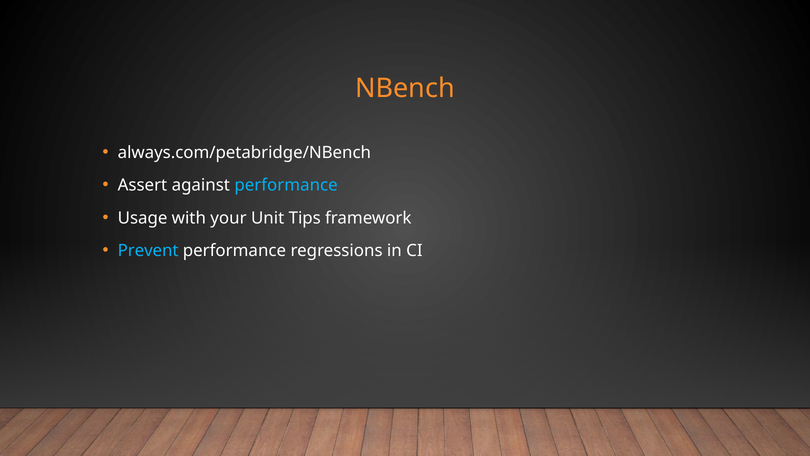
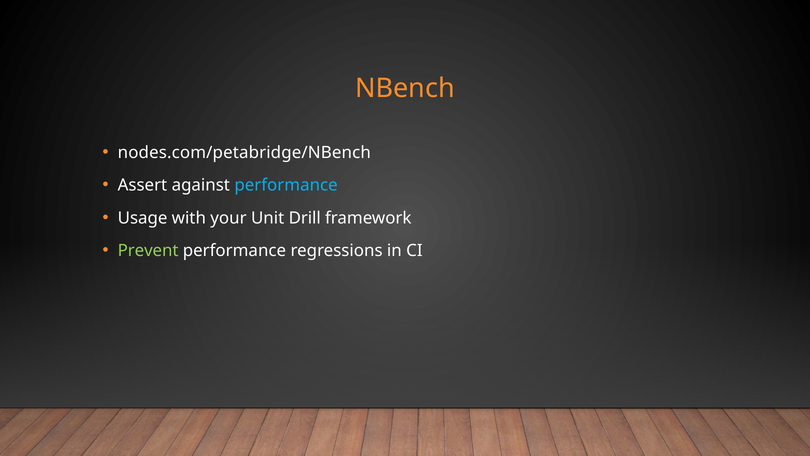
always.com/petabridge/NBench: always.com/petabridge/NBench -> nodes.com/petabridge/NBench
Tips: Tips -> Drill
Prevent colour: light blue -> light green
